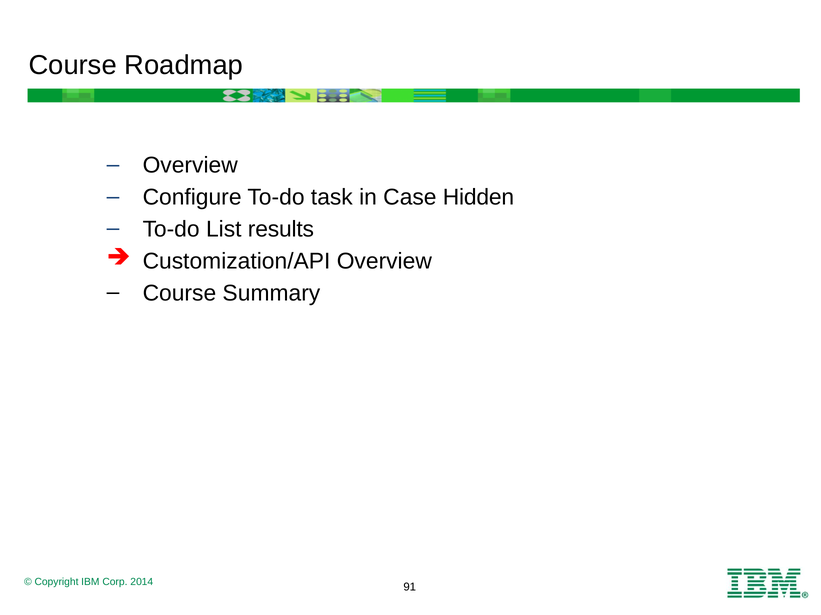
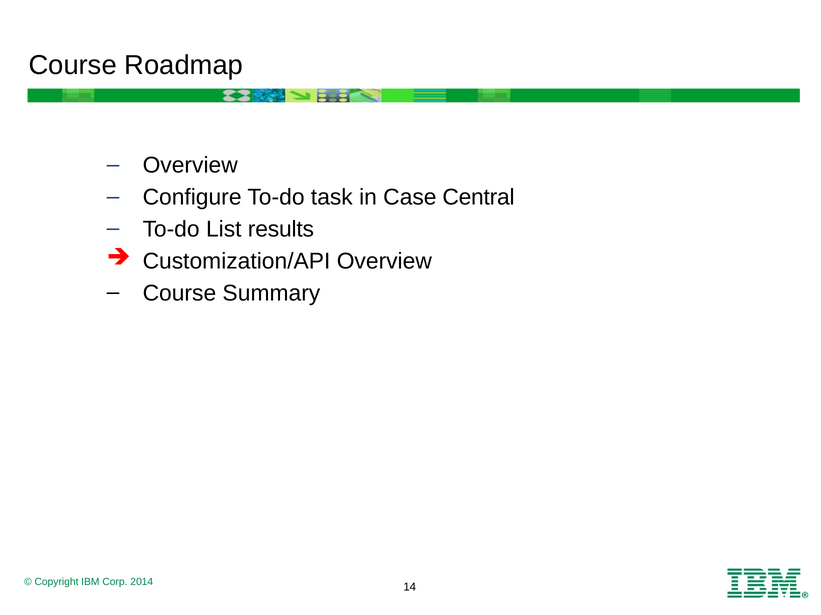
Hidden: Hidden -> Central
91: 91 -> 14
